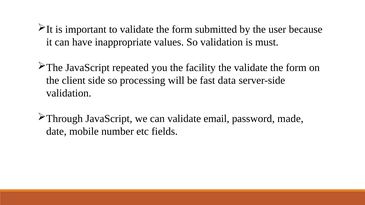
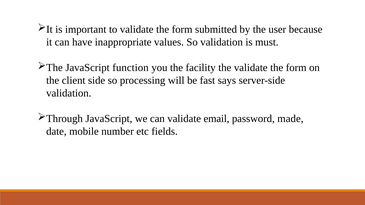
repeated: repeated -> function
data: data -> says
